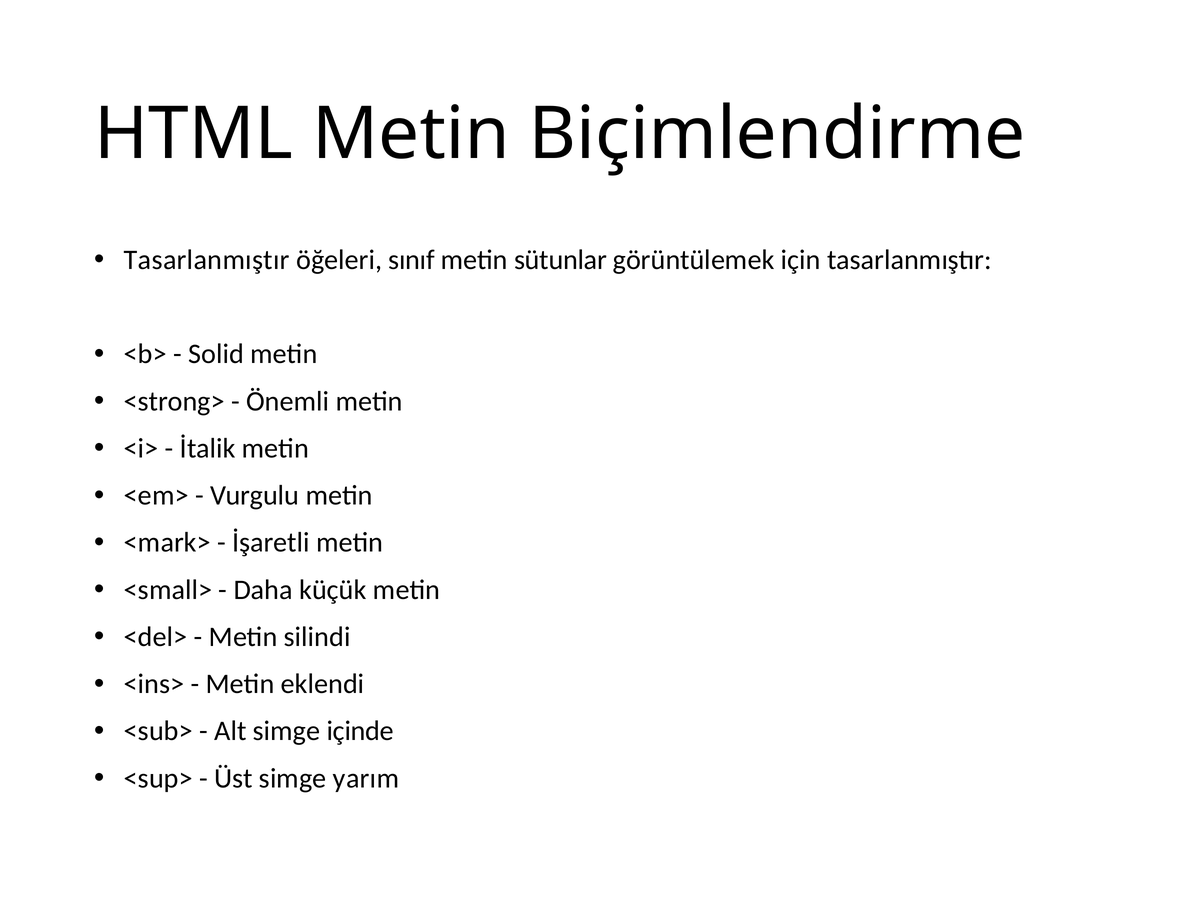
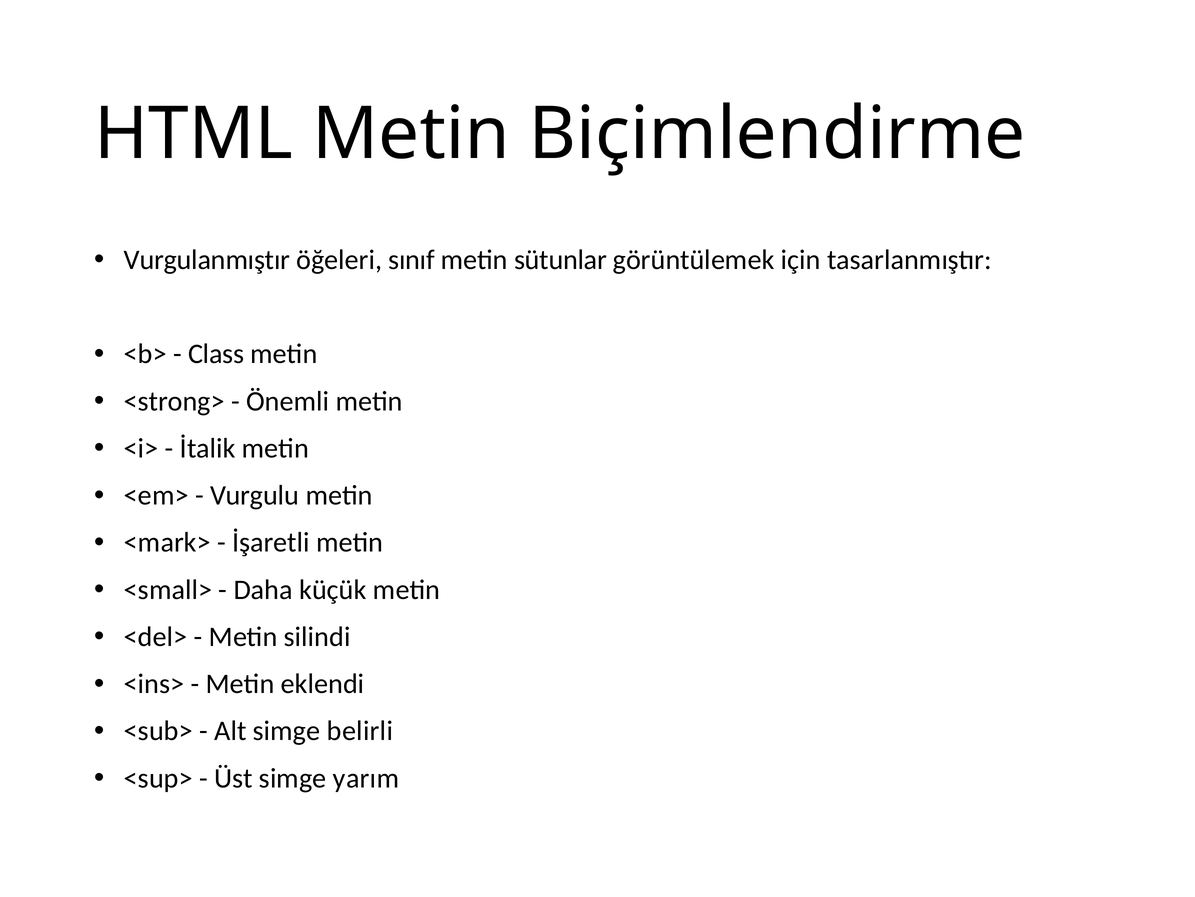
Tasarlanmıştır at (207, 260): Tasarlanmıştır -> Vurgulanmıştır
Solid: Solid -> Class
içinde: içinde -> belirli
